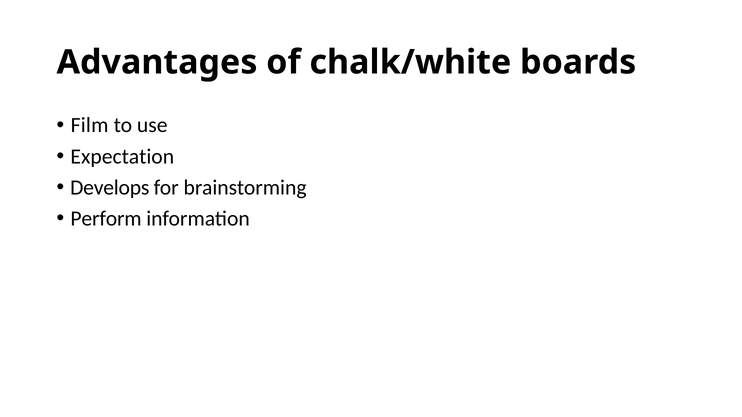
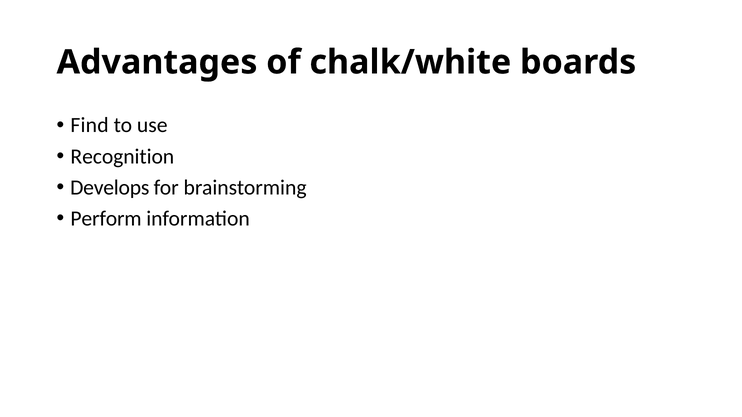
Film: Film -> Find
Expectation: Expectation -> Recognition
